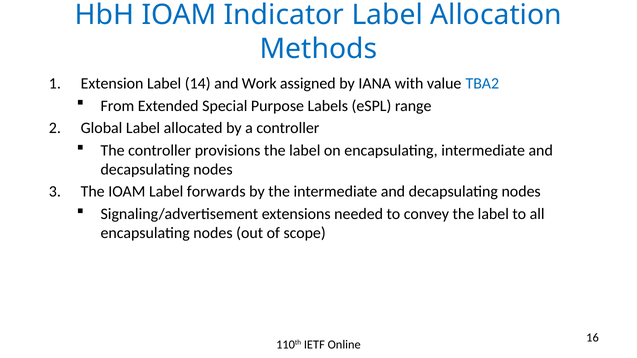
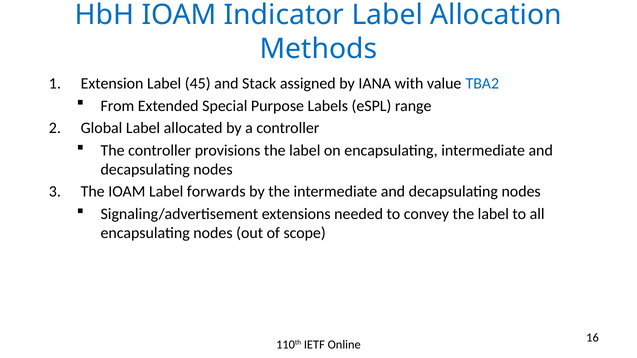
14: 14 -> 45
Work: Work -> Stack
